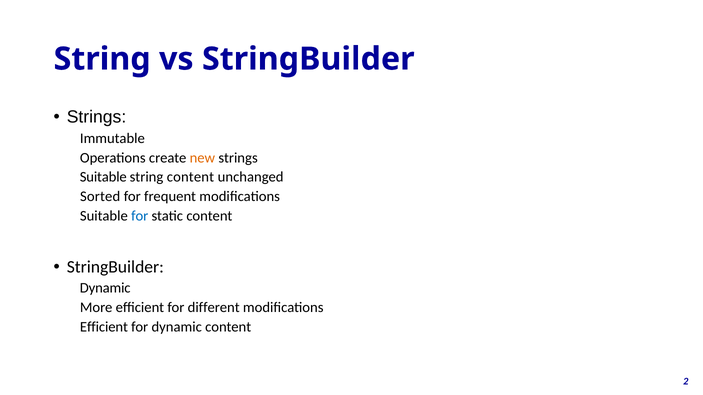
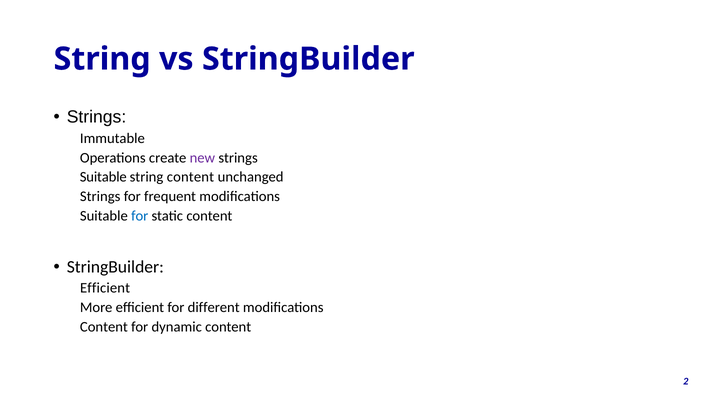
new colour: orange -> purple
Sorted at (100, 197): Sorted -> Strings
Dynamic at (105, 288): Dynamic -> Efficient
Efficient at (104, 327): Efficient -> Content
